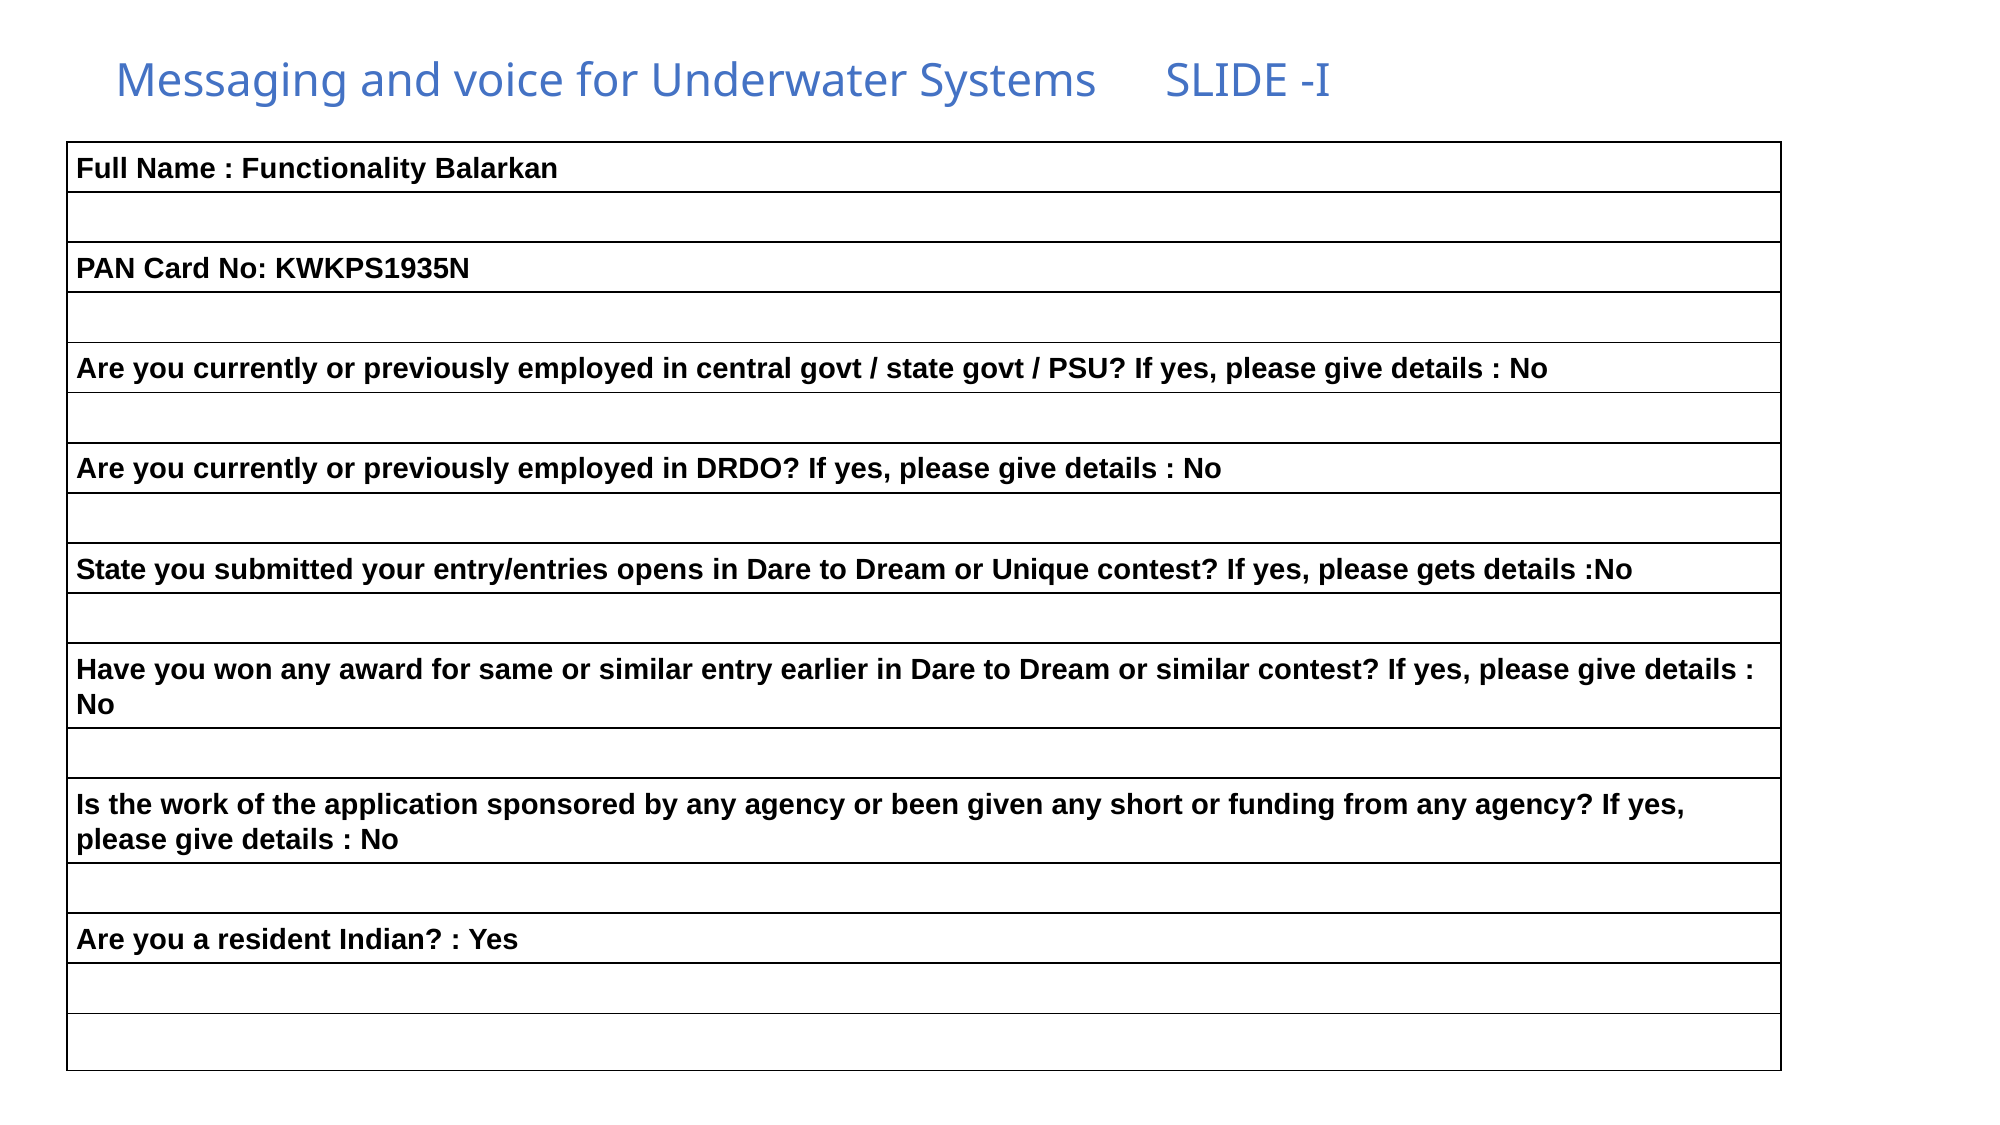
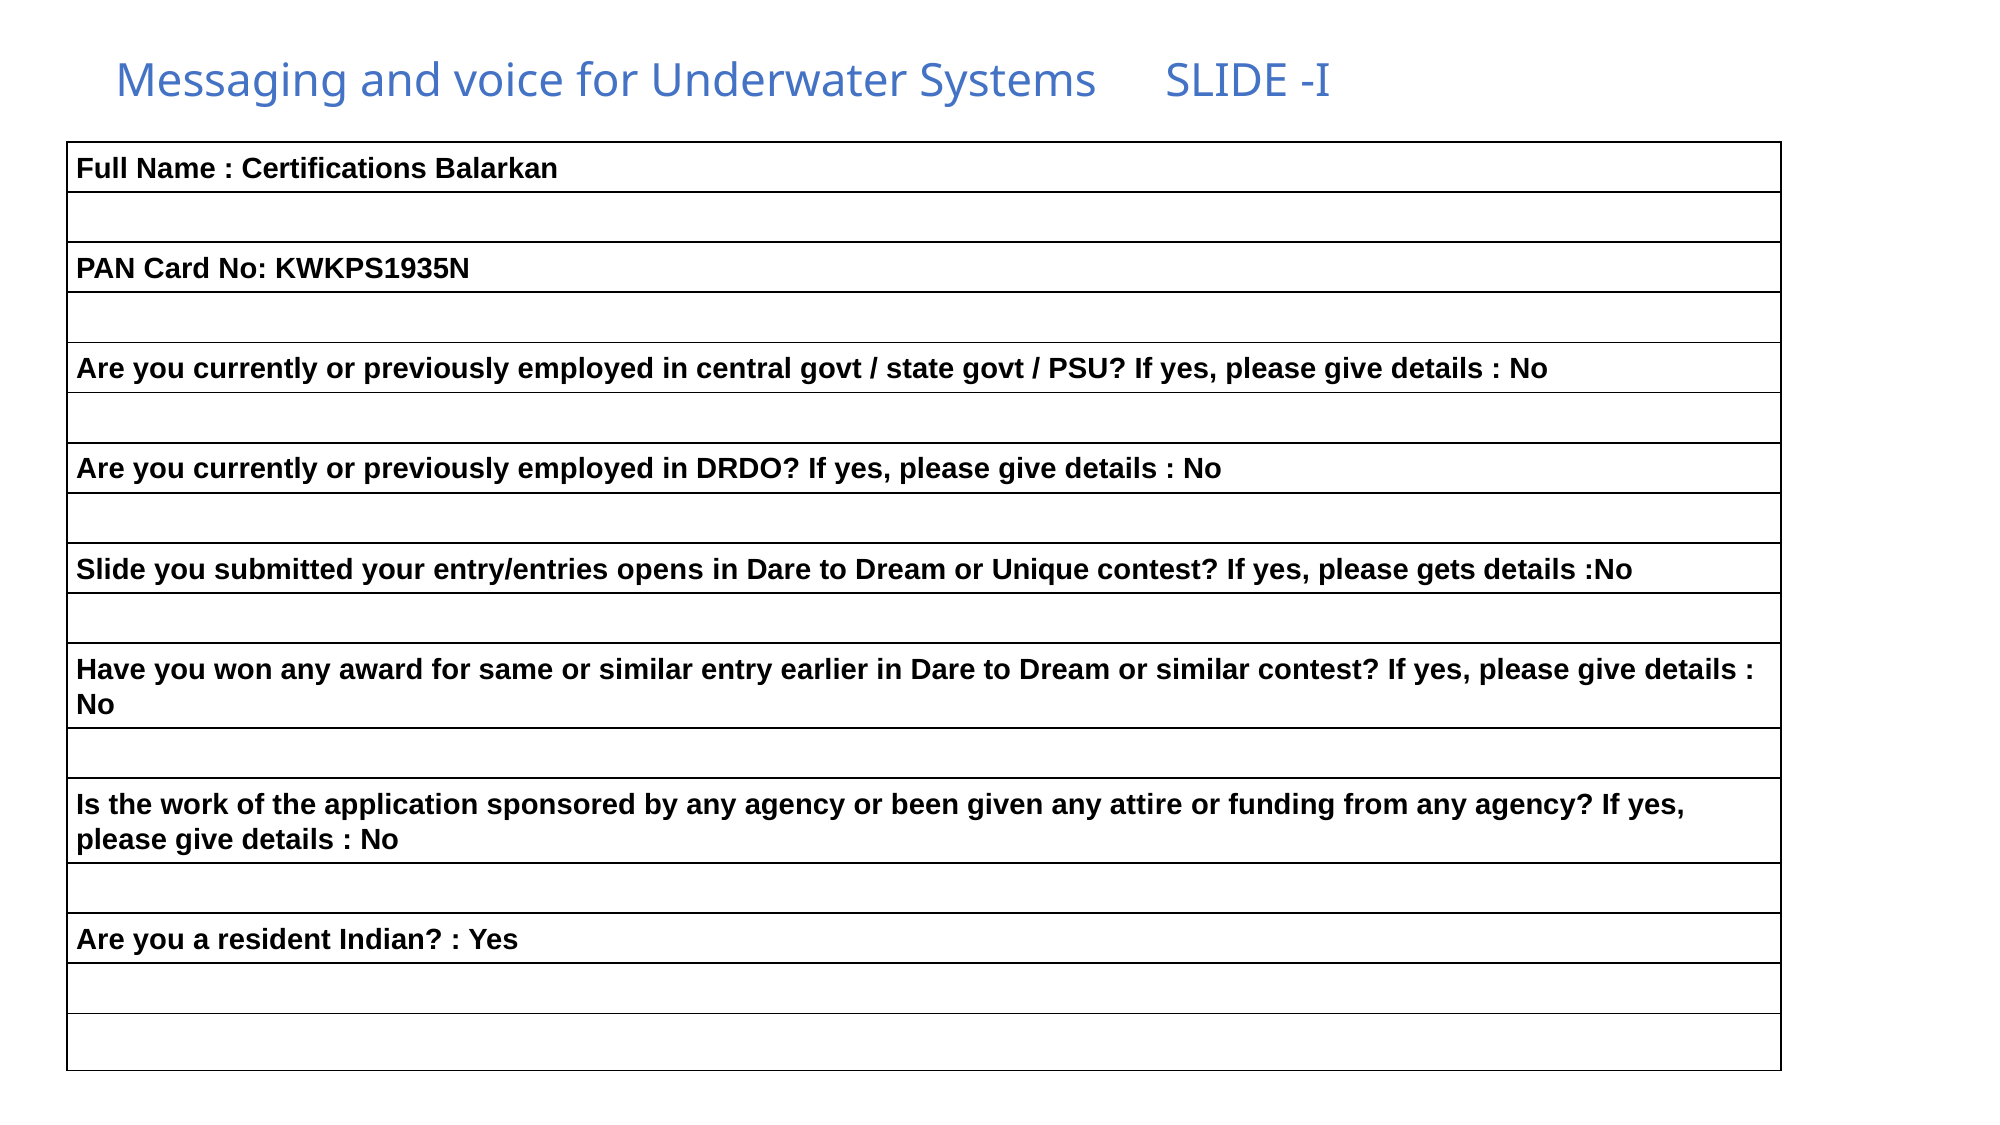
Functionality: Functionality -> Certifications
State at (111, 569): State -> Slide
short: short -> attire
